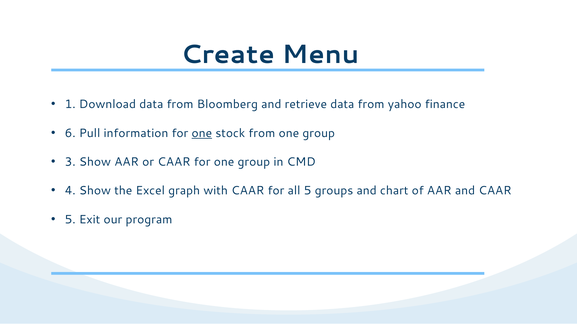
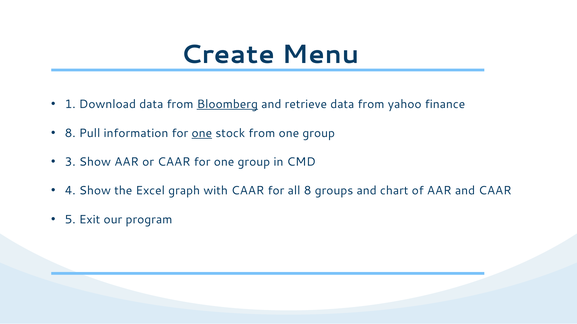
Bloomberg underline: none -> present
6 at (70, 133): 6 -> 8
all 5: 5 -> 8
